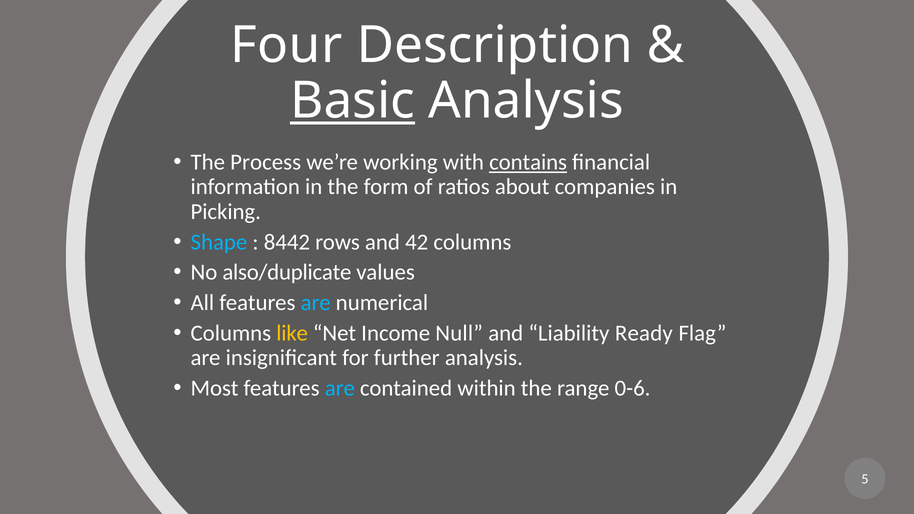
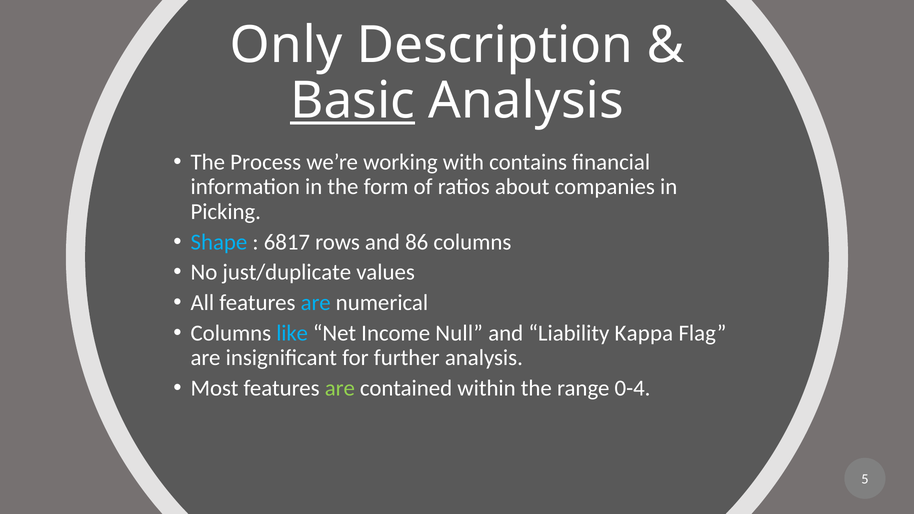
Four: Four -> Only
contains underline: present -> none
8442: 8442 -> 6817
42: 42 -> 86
also/duplicate: also/duplicate -> just/duplicate
like colour: yellow -> light blue
Ready: Ready -> Kappa
are at (340, 388) colour: light blue -> light green
0-6: 0-6 -> 0-4
